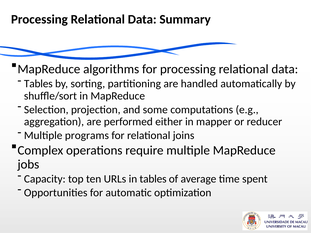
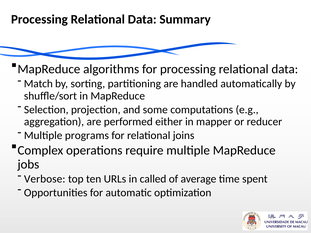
Tables at (38, 84): Tables -> Match
Capacity: Capacity -> Verbose
in tables: tables -> called
